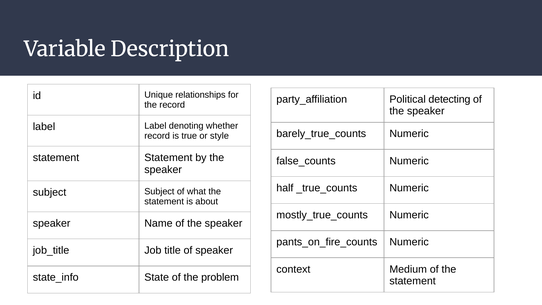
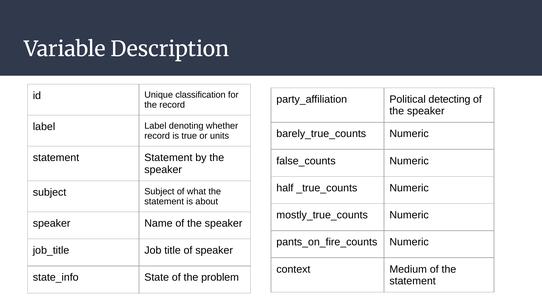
relationships: relationships -> classification
style: style -> units
